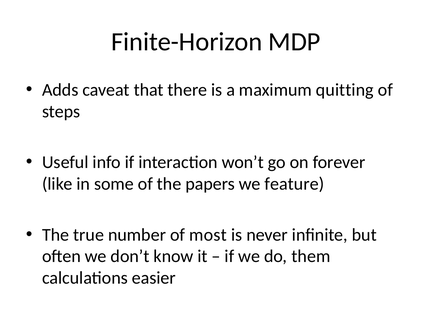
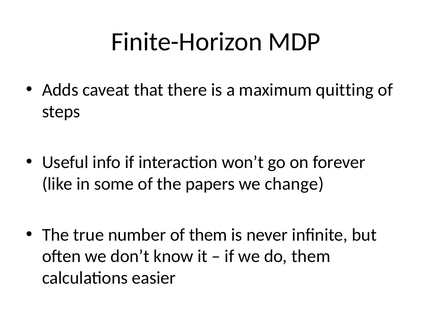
feature: feature -> change
of most: most -> them
